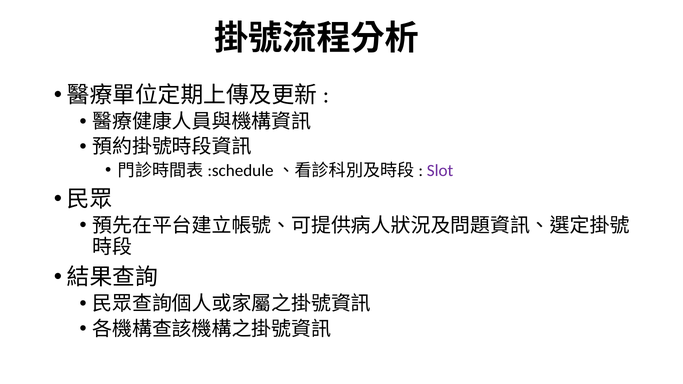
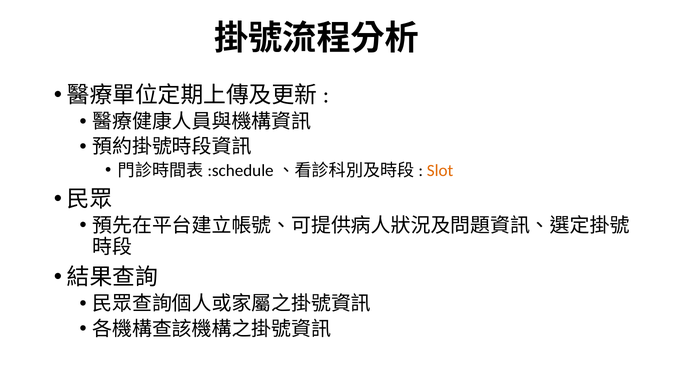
Slot colour: purple -> orange
